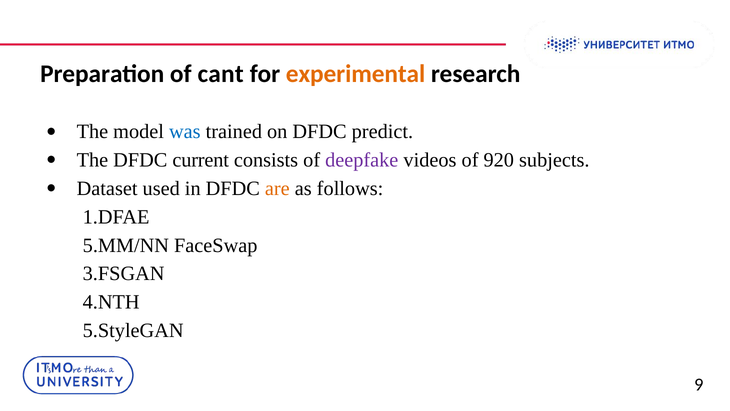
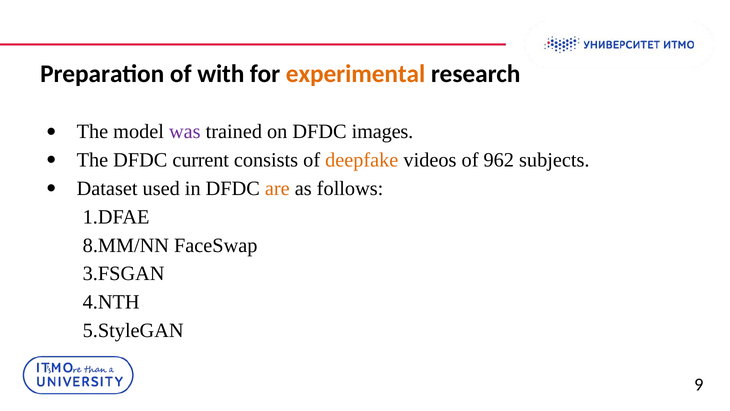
cant: cant -> with
was colour: blue -> purple
predict: predict -> images
deepfake colour: purple -> orange
920: 920 -> 962
5.MM/NN: 5.MM/NN -> 8.MM/NN
